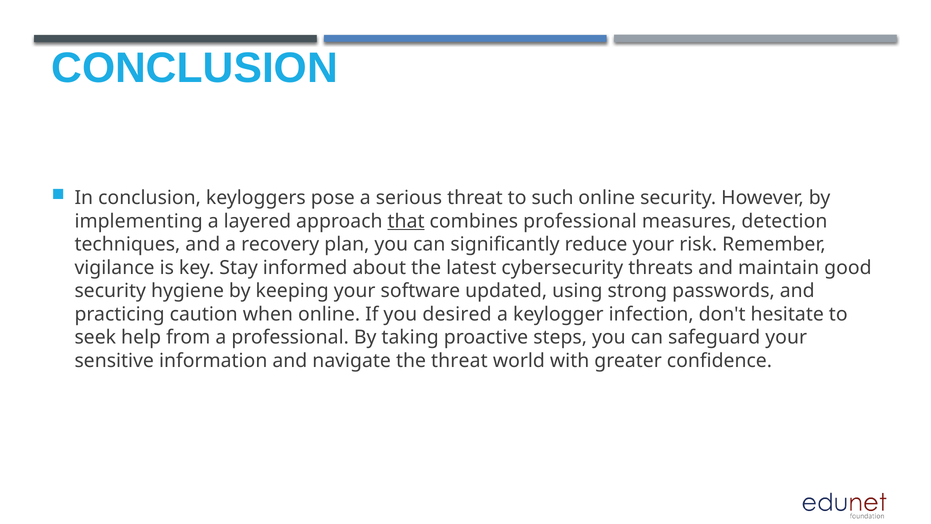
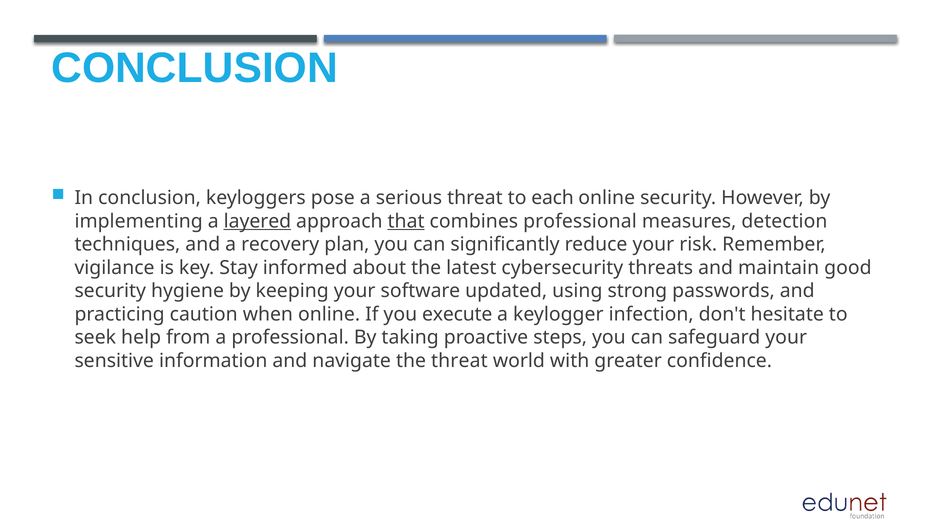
such: such -> each
layered underline: none -> present
desired: desired -> execute
